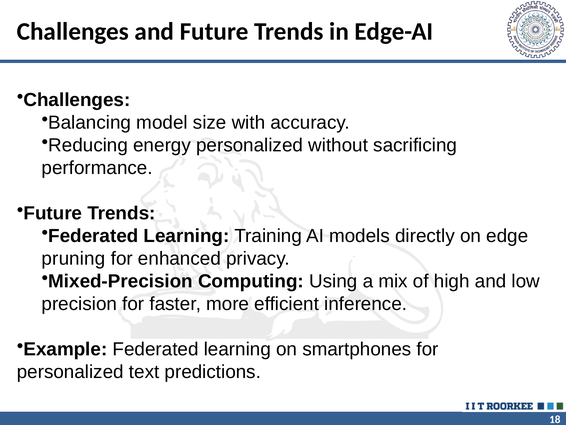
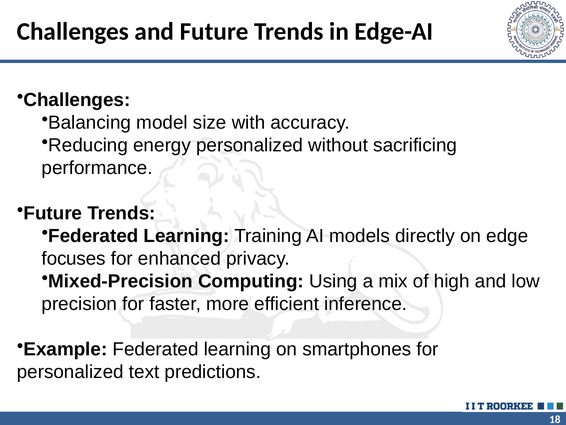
pruning: pruning -> focuses
